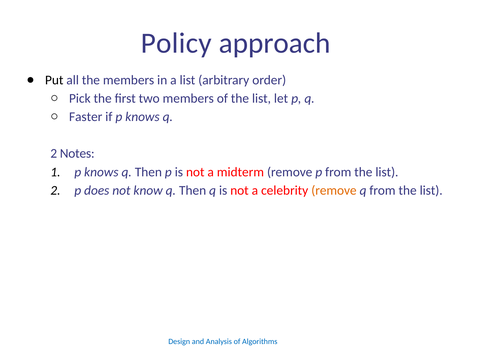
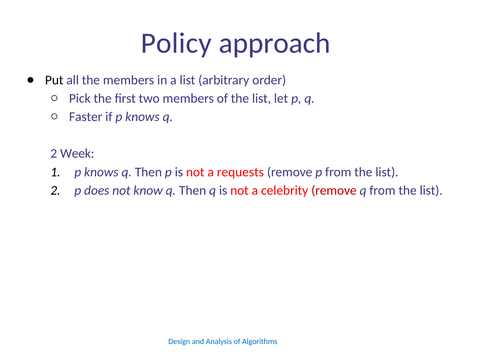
Notes: Notes -> Week
midterm: midterm -> requests
remove at (334, 190) colour: orange -> red
